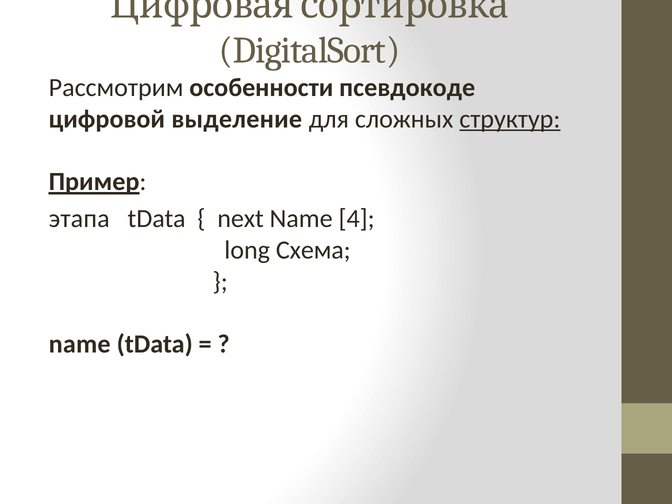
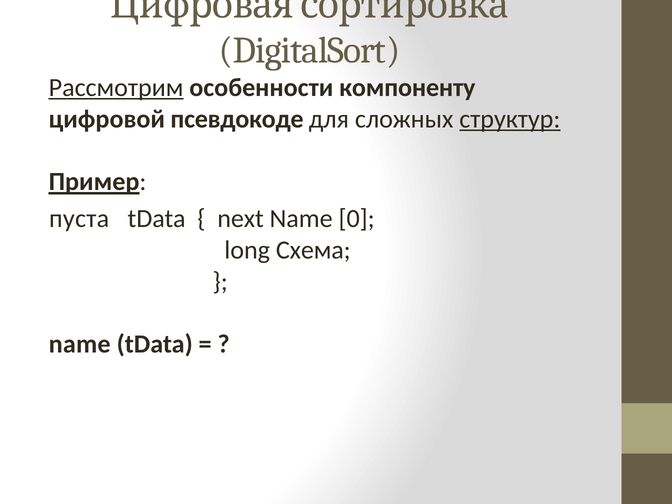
Рассмотрим underline: none -> present
псевдокоде: псевдокоде -> компоненту
выделение: выделение -> псевдокоде
этапа: этапа -> пуста
4: 4 -> 0
